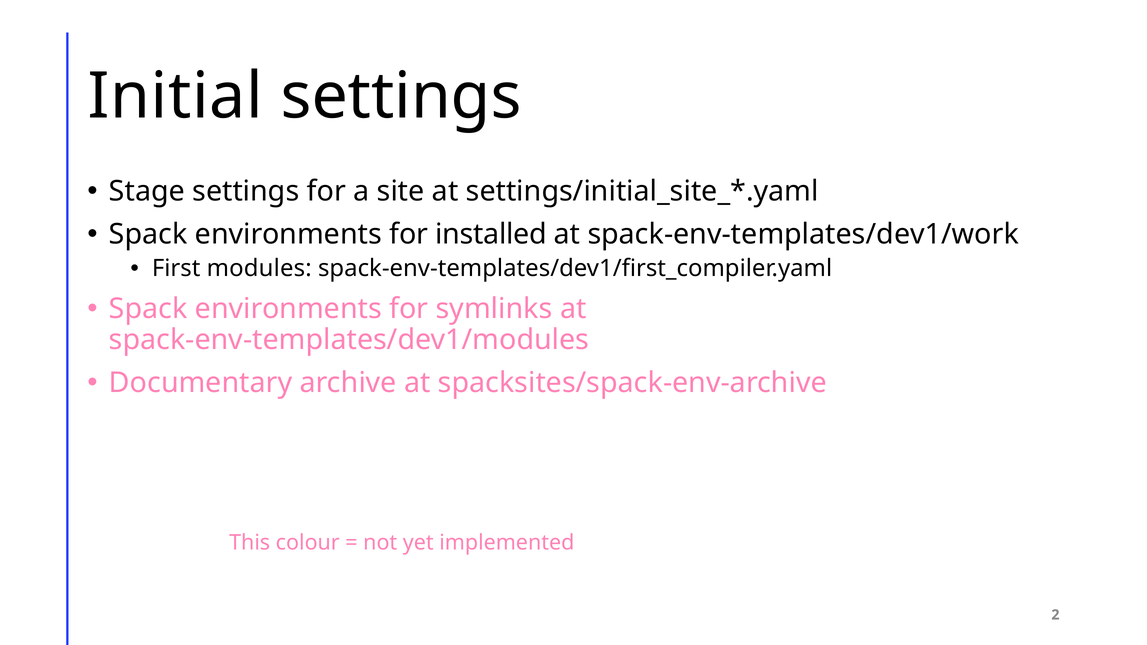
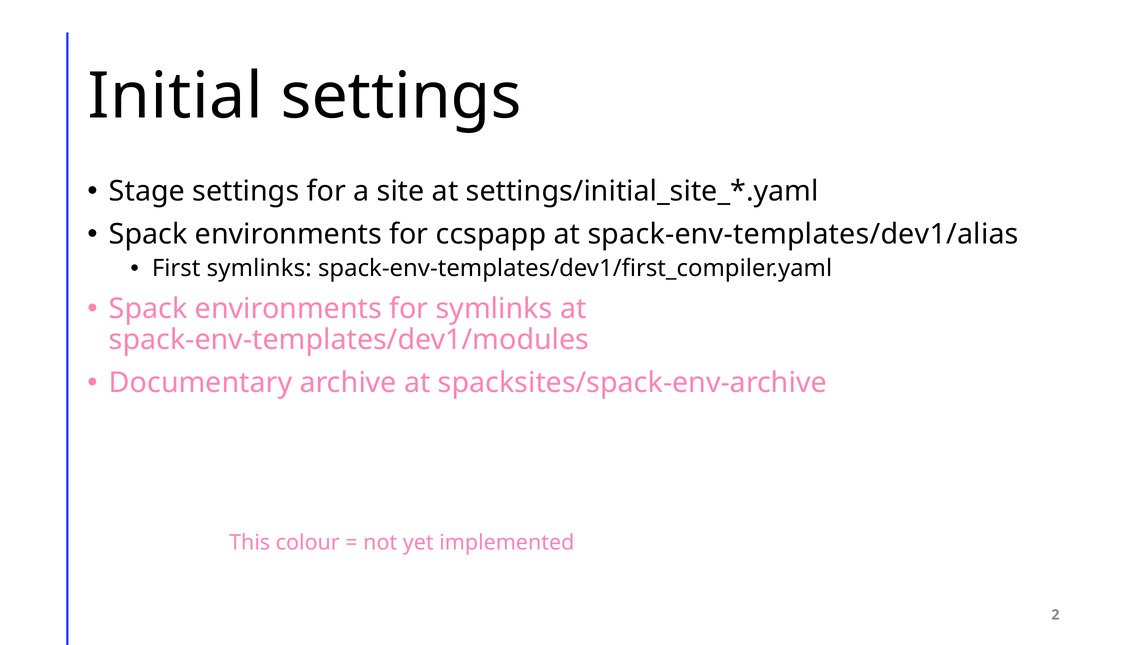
installed: installed -> ccspapp
spack-env-templates/dev1/work: spack-env-templates/dev1/work -> spack-env-templates/dev1/alias
First modules: modules -> symlinks
